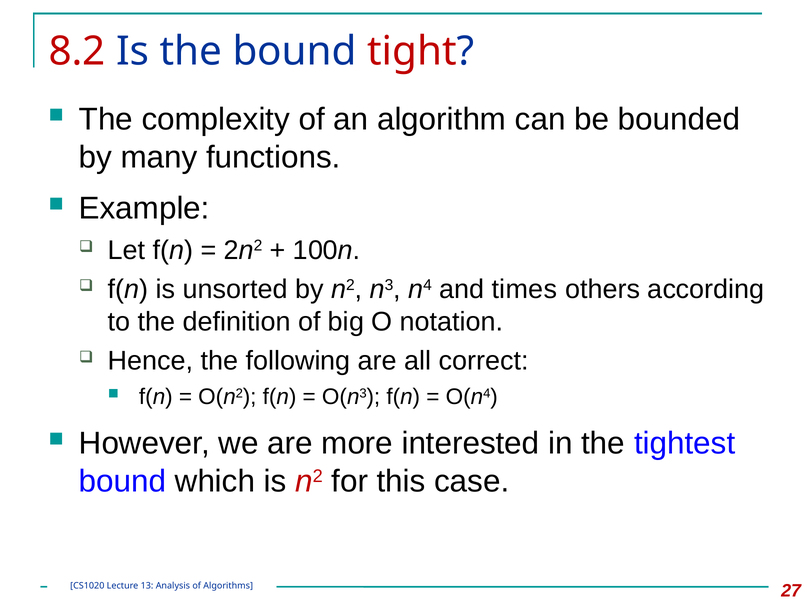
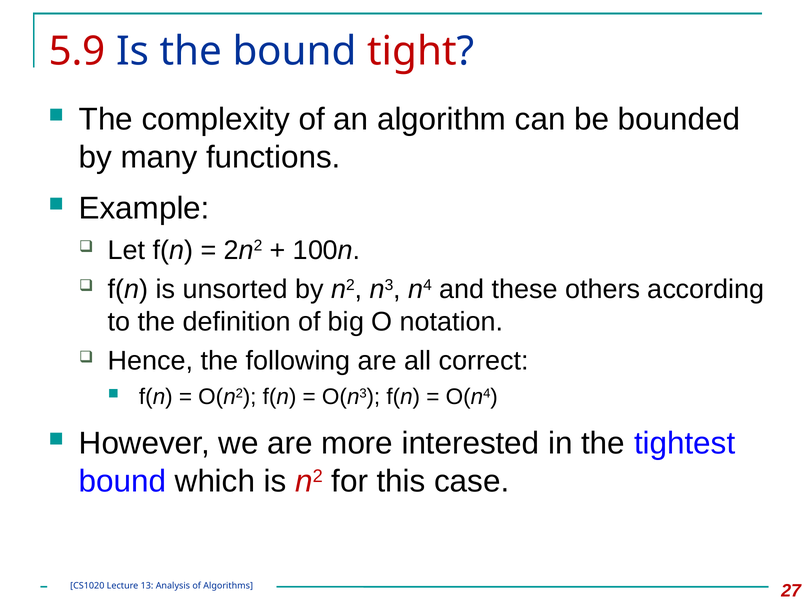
8.2: 8.2 -> 5.9
times: times -> these
